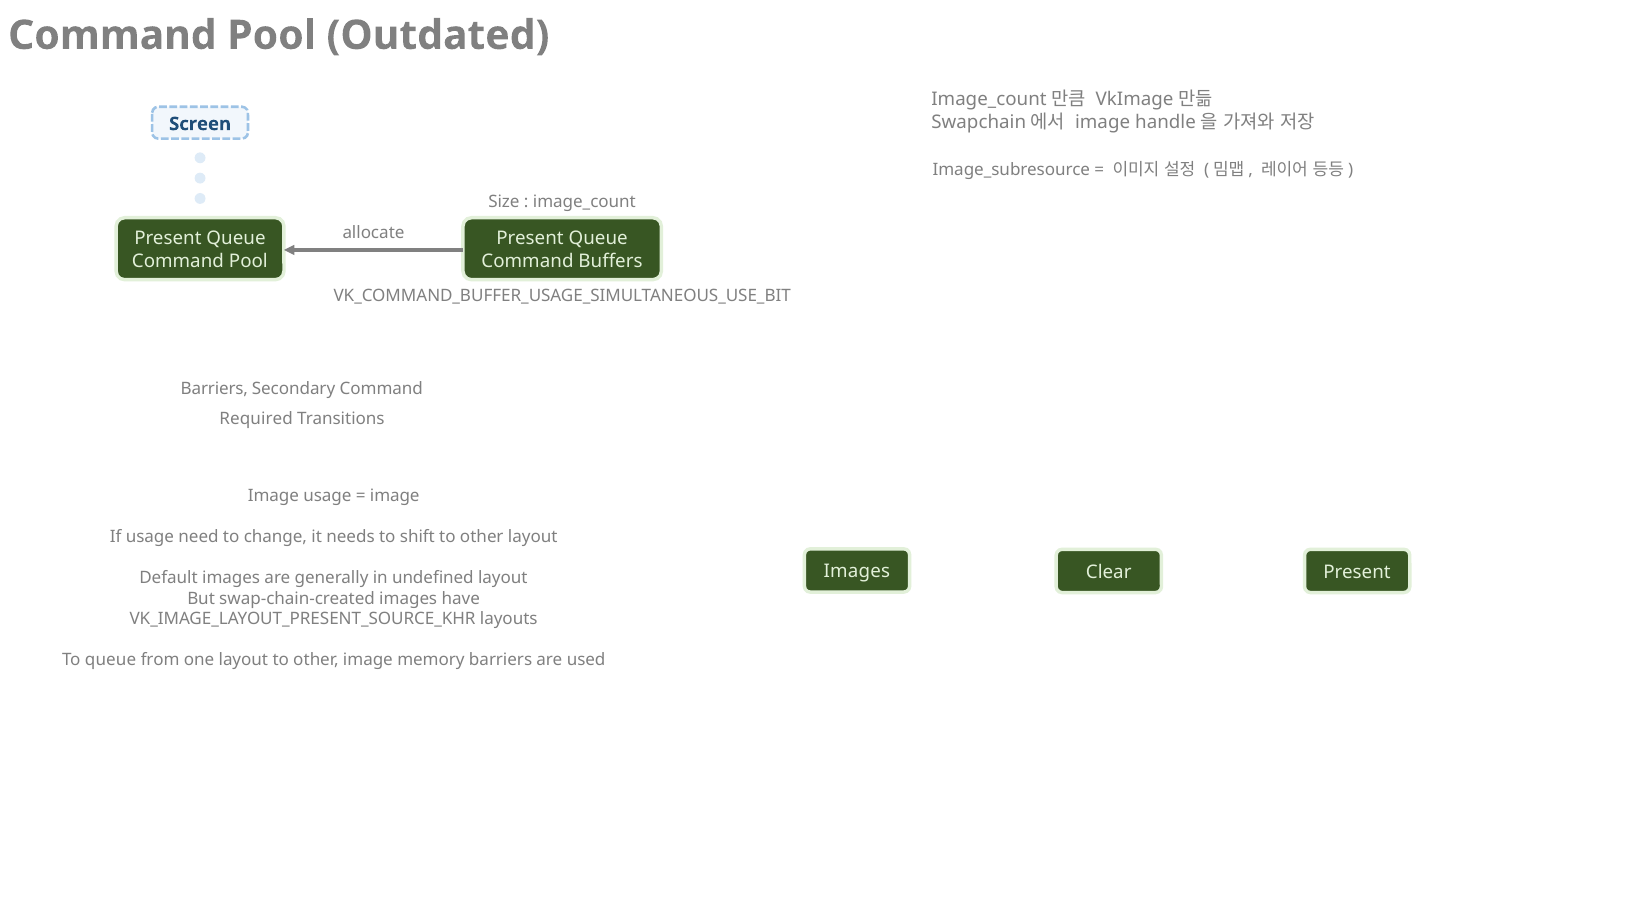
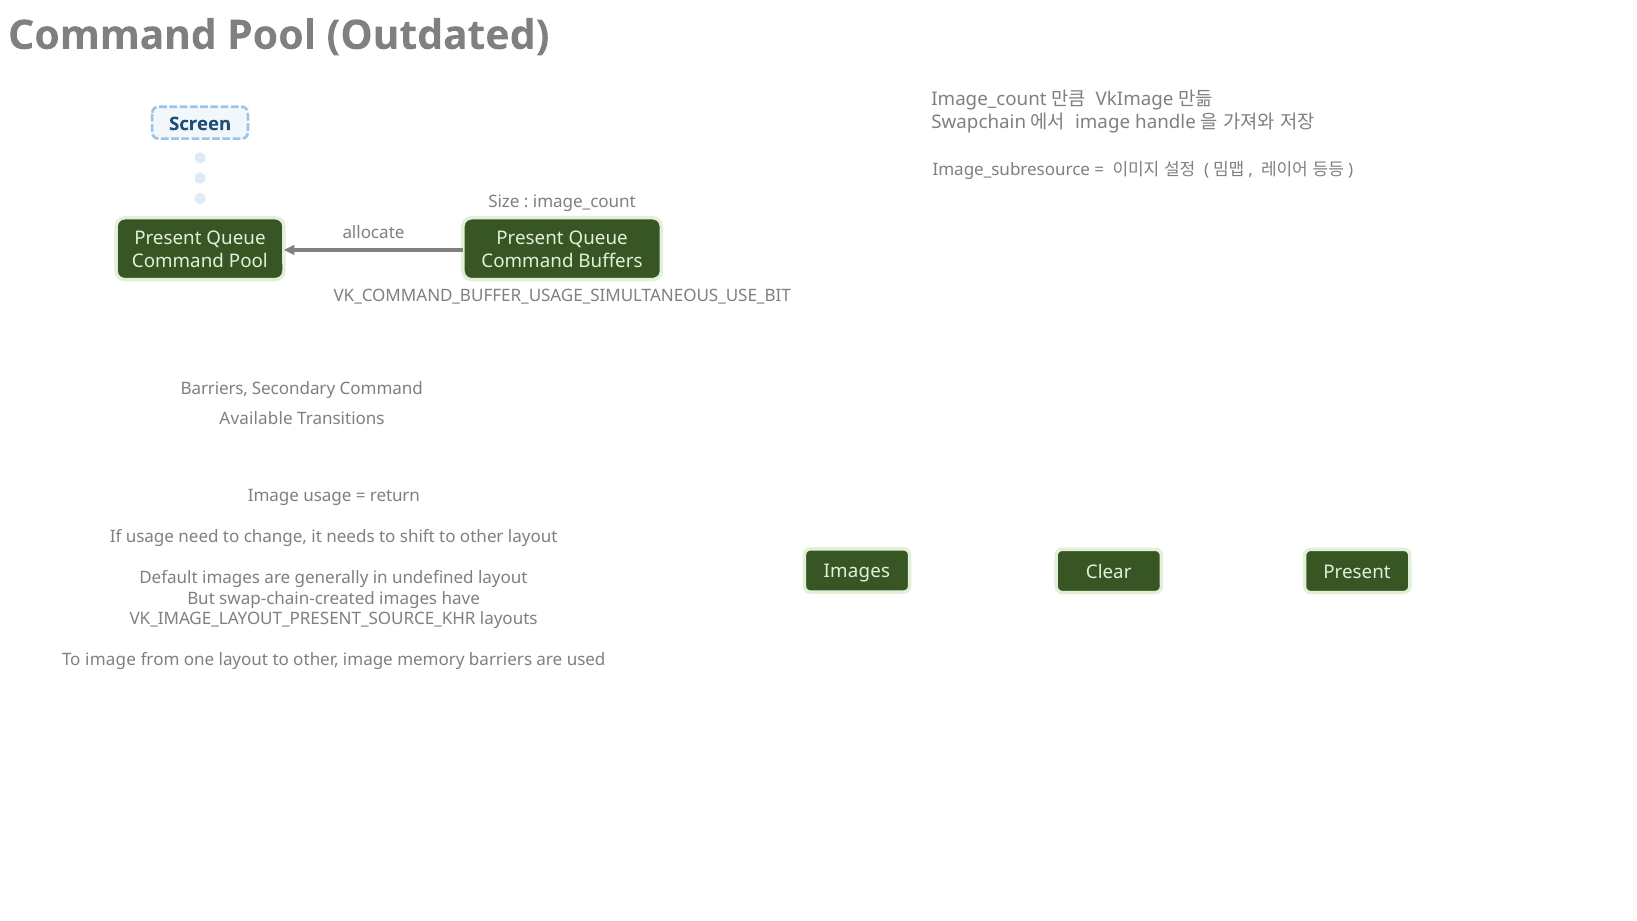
Required: Required -> Available
image at (395, 496): image -> return
To queue: queue -> image
